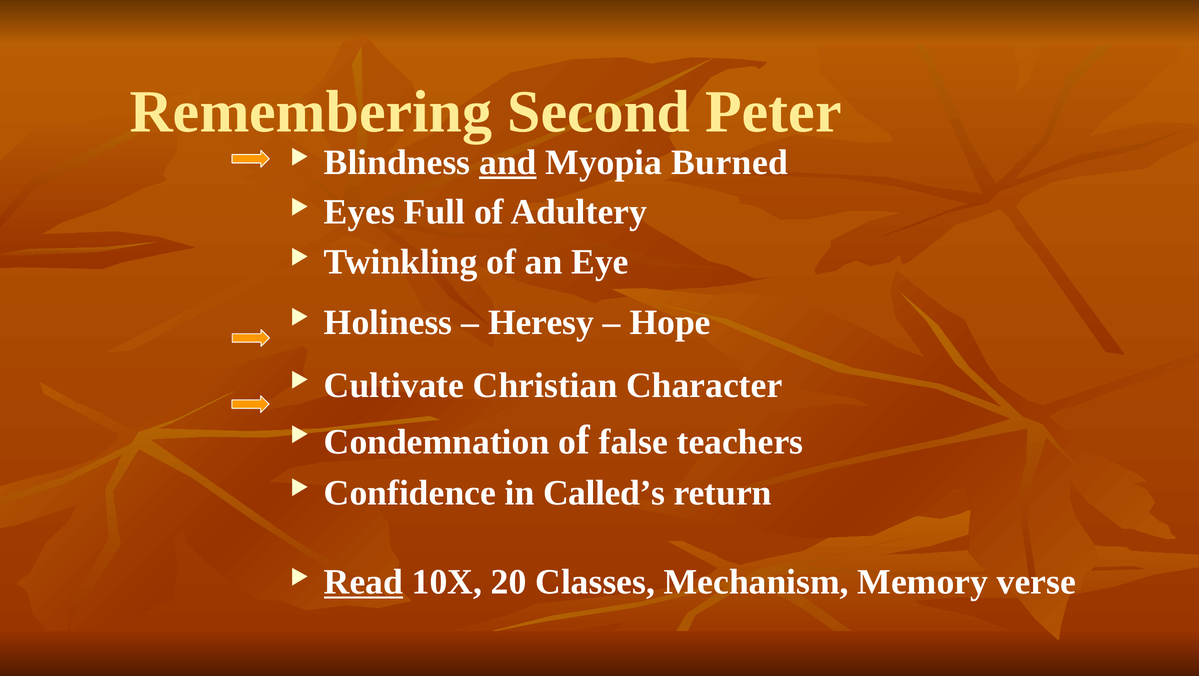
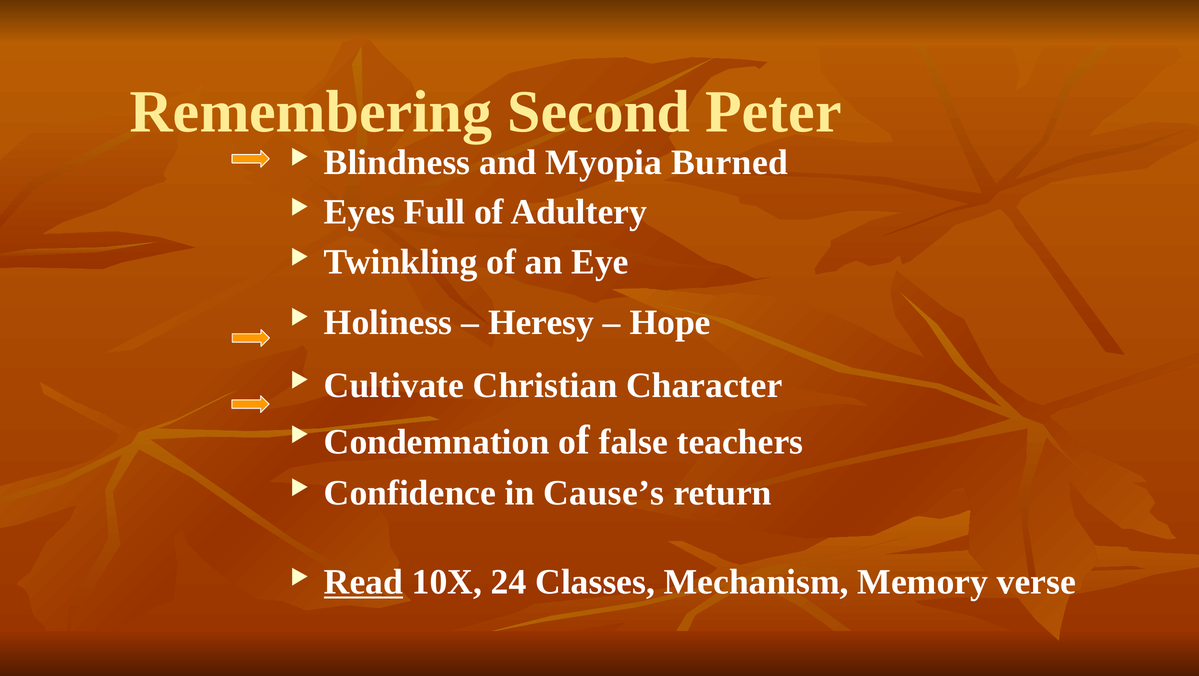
and underline: present -> none
Called’s: Called’s -> Cause’s
20: 20 -> 24
